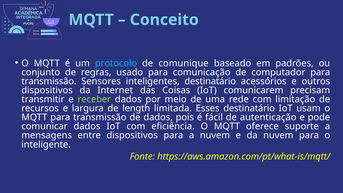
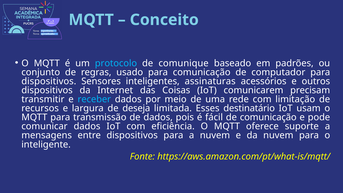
transmissão at (49, 81): transmissão -> dispositivos
inteligentes destinatário: destinatário -> assinaturas
receber colour: light green -> light blue
length: length -> deseja
de autenticação: autenticação -> comunicação
